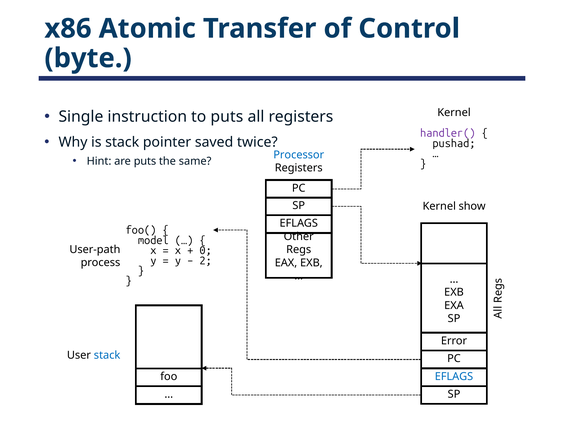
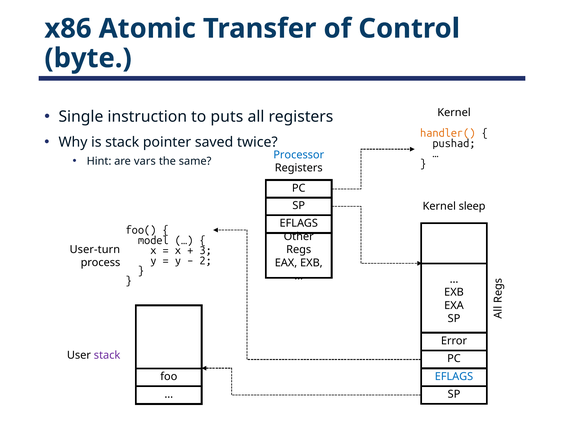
handler( colour: purple -> orange
are puts: puts -> vars
show: show -> sleep
0: 0 -> 3
User-path: User-path -> User-turn
stack at (107, 355) colour: blue -> purple
